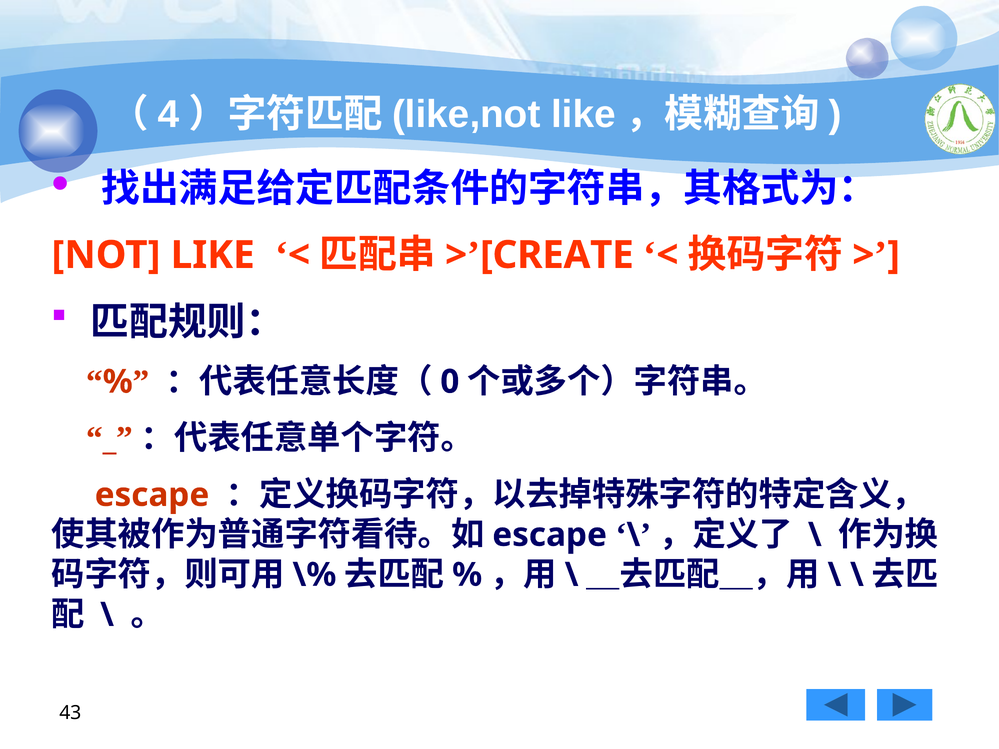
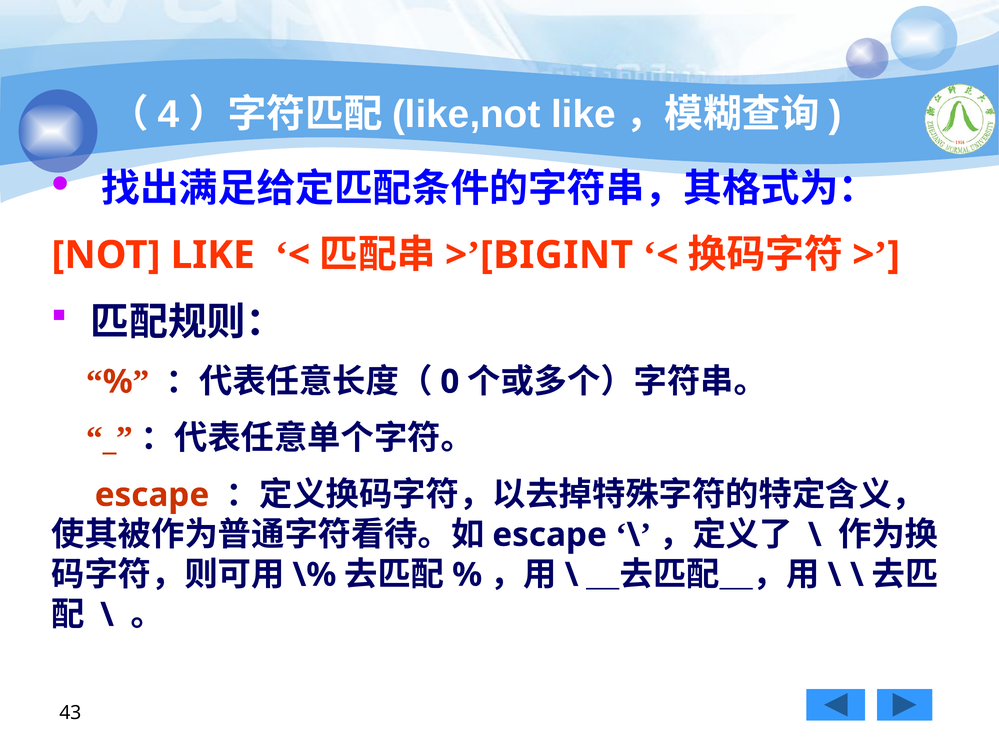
CREATE: CREATE -> BIGINT
